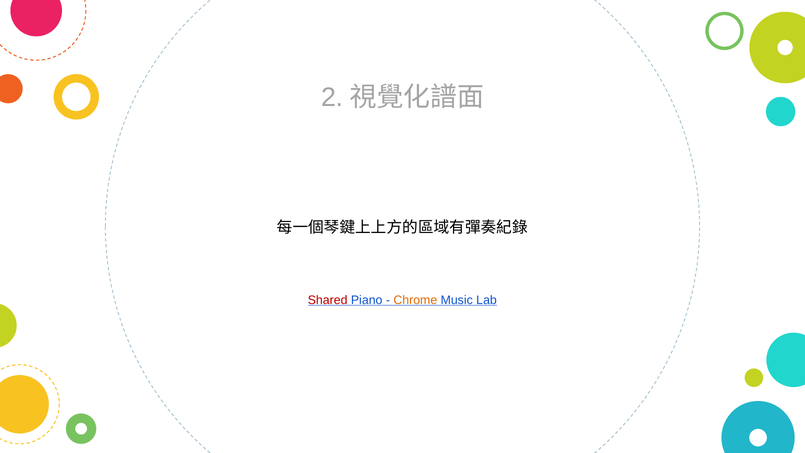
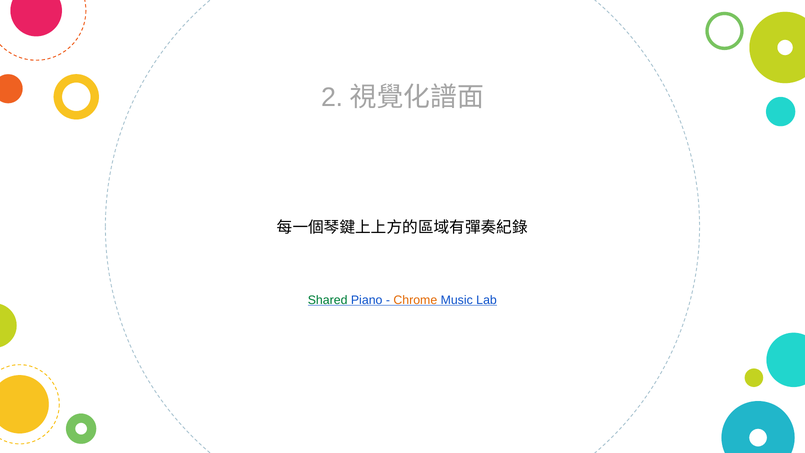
Shared colour: red -> green
